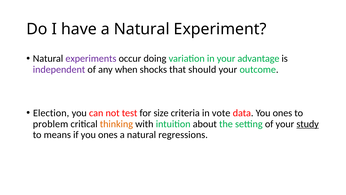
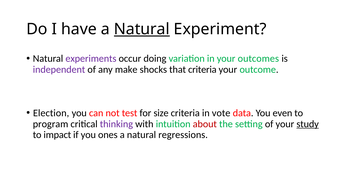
Natural at (142, 29) underline: none -> present
advantage: advantage -> outcomes
when: when -> make
that should: should -> criteria
data You ones: ones -> even
problem: problem -> program
thinking colour: orange -> purple
about colour: black -> red
means: means -> impact
